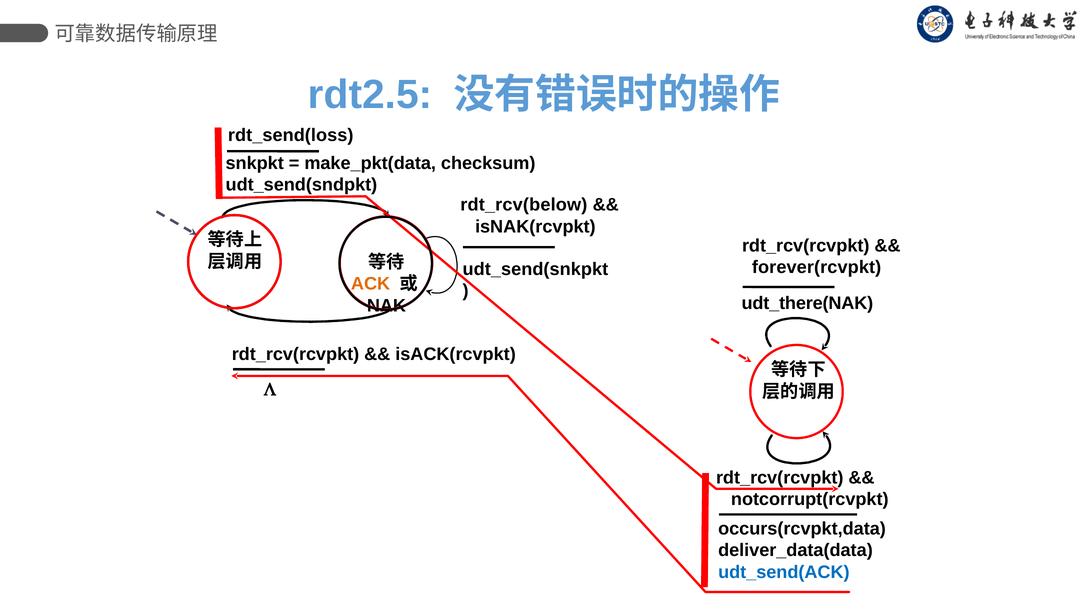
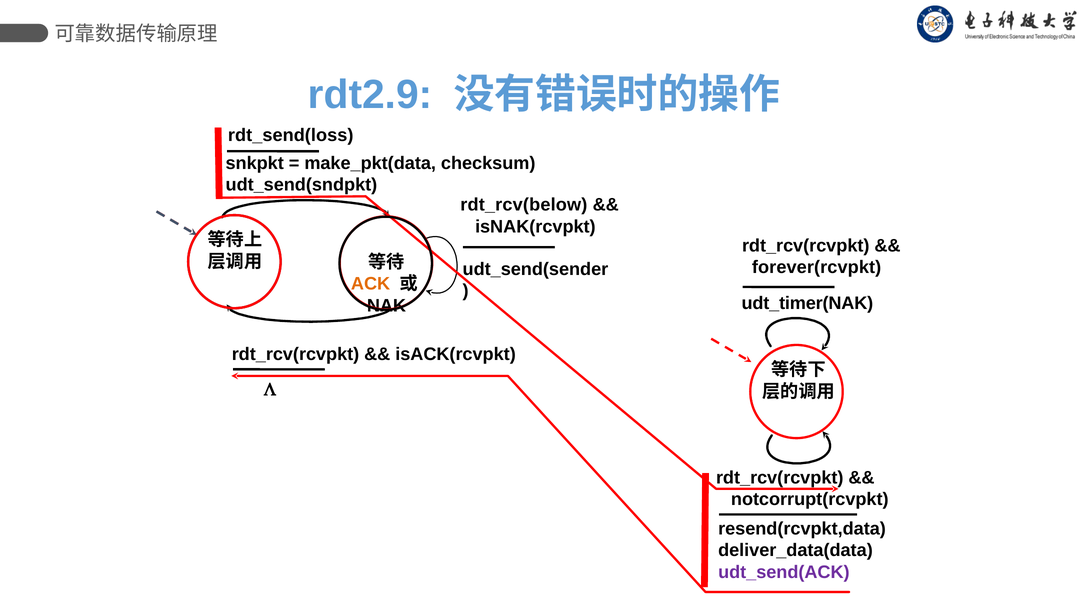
rdt2.5: rdt2.5 -> rdt2.9
udt_send(snkpkt: udt_send(snkpkt -> udt_send(sender
udt_there(NAK: udt_there(NAK -> udt_timer(NAK
occurs(rcvpkt,data: occurs(rcvpkt,data -> resend(rcvpkt,data
udt_send(ACK colour: blue -> purple
